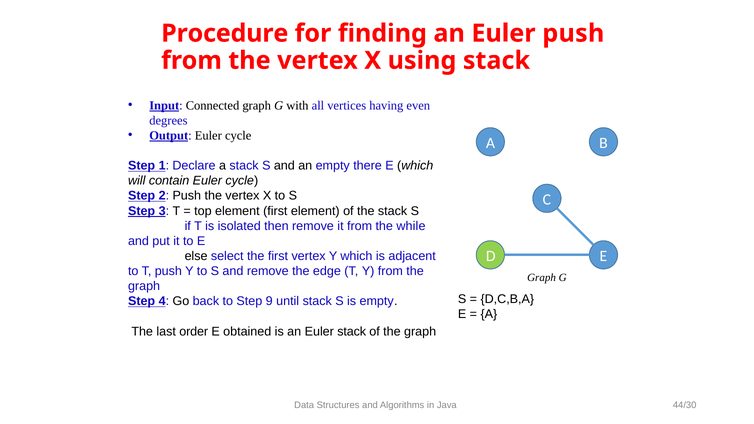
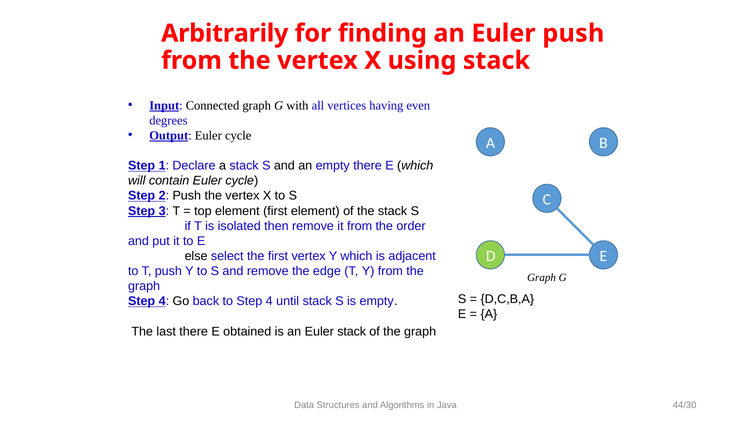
Procedure: Procedure -> Arbitrarily
while: while -> order
to Step 9: 9 -> 4
last order: order -> there
